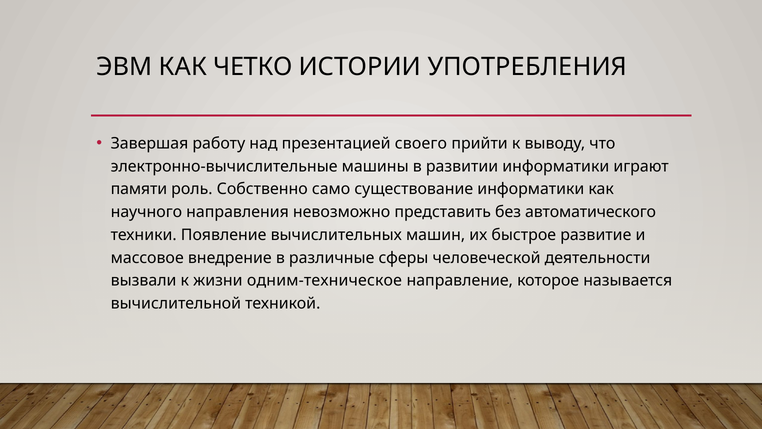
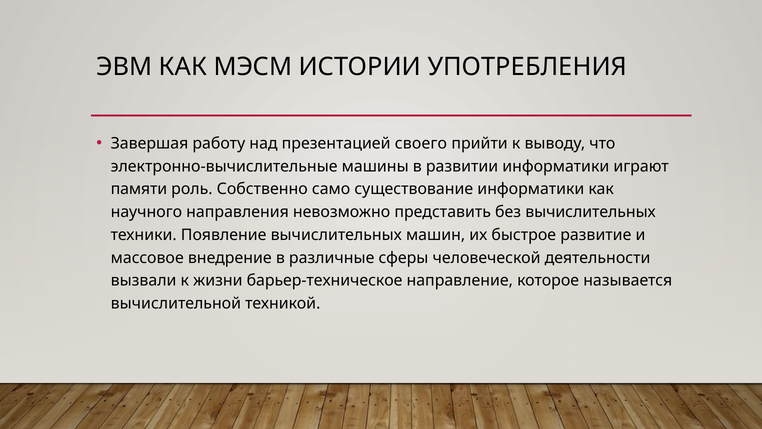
ЧЕТКО: ЧЕТКО -> МЭСМ
без автоматического: автоматического -> вычислительных
одним-техническое: одним-техническое -> барьер-техническое
